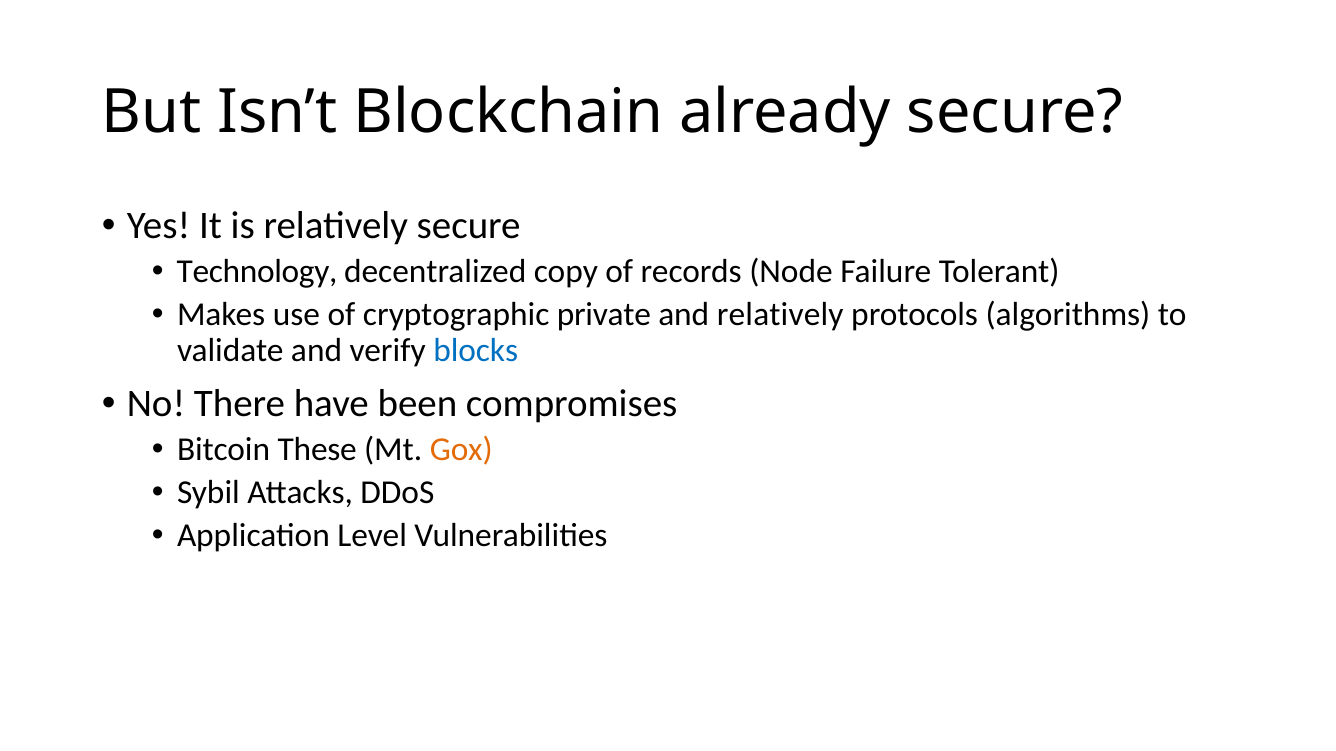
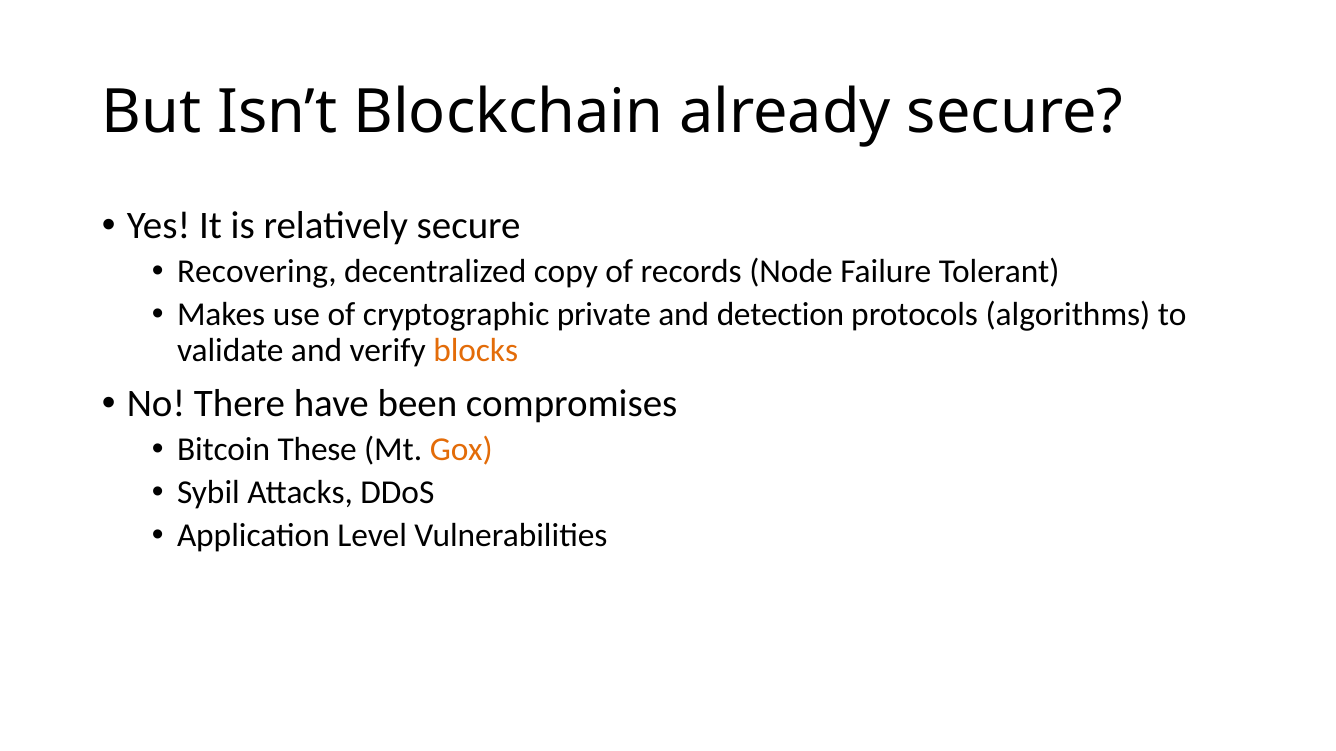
Technology: Technology -> Recovering
and relatively: relatively -> detection
blocks colour: blue -> orange
